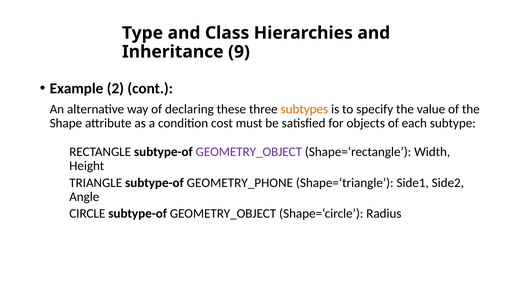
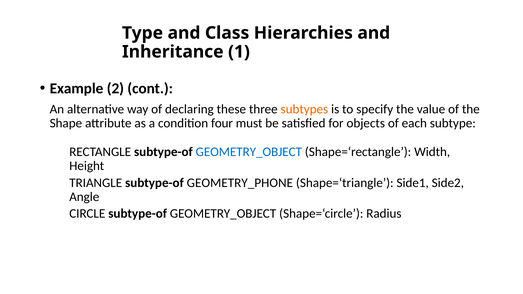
9: 9 -> 1
cost: cost -> four
GEOMETRY_OBJECT at (249, 152) colour: purple -> blue
